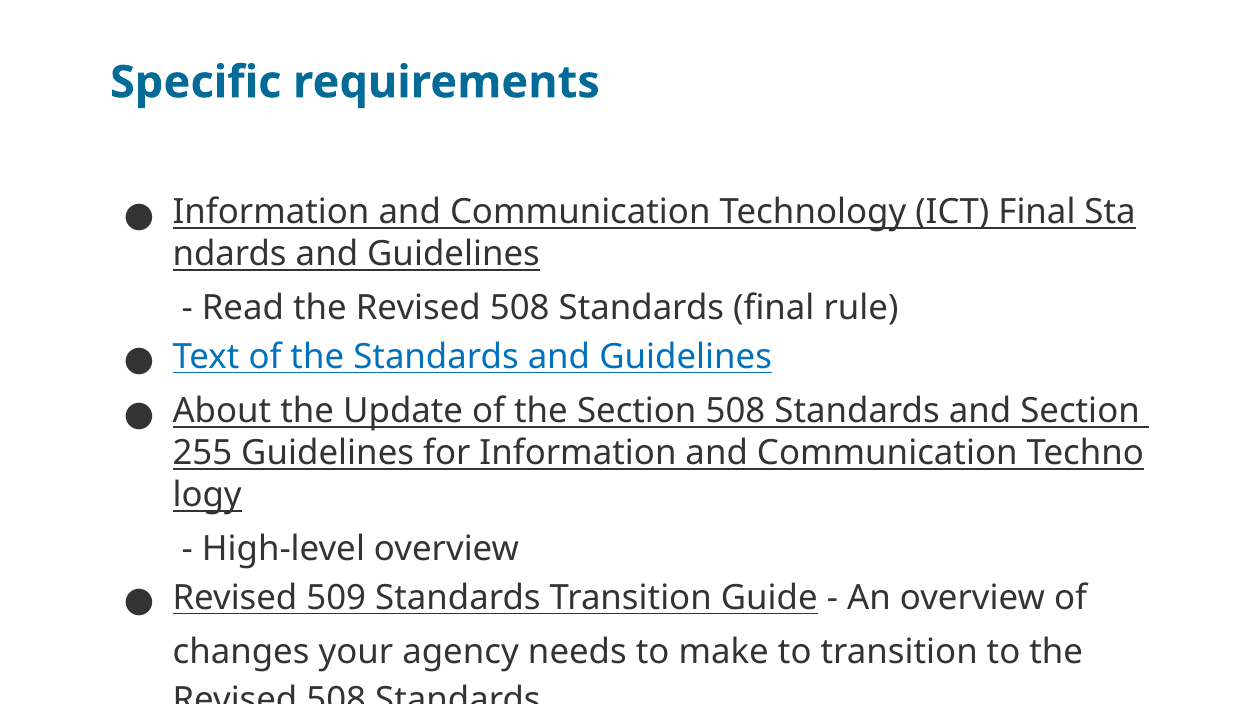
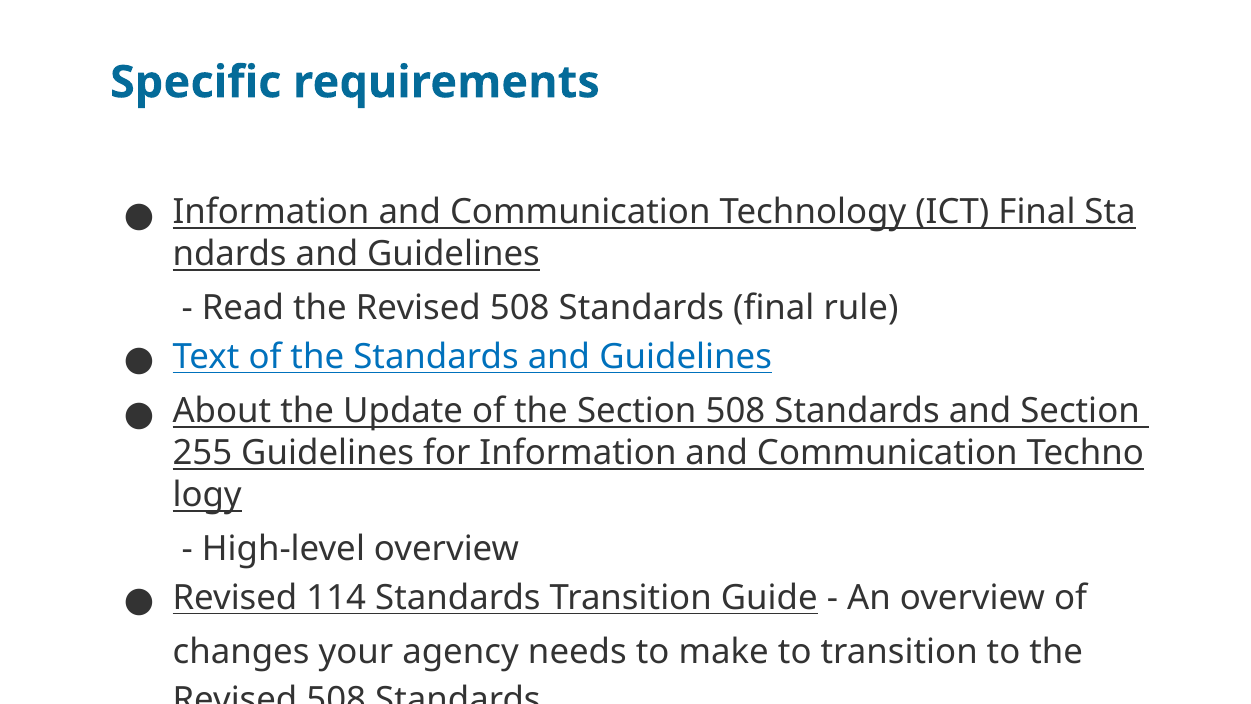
509: 509 -> 114
